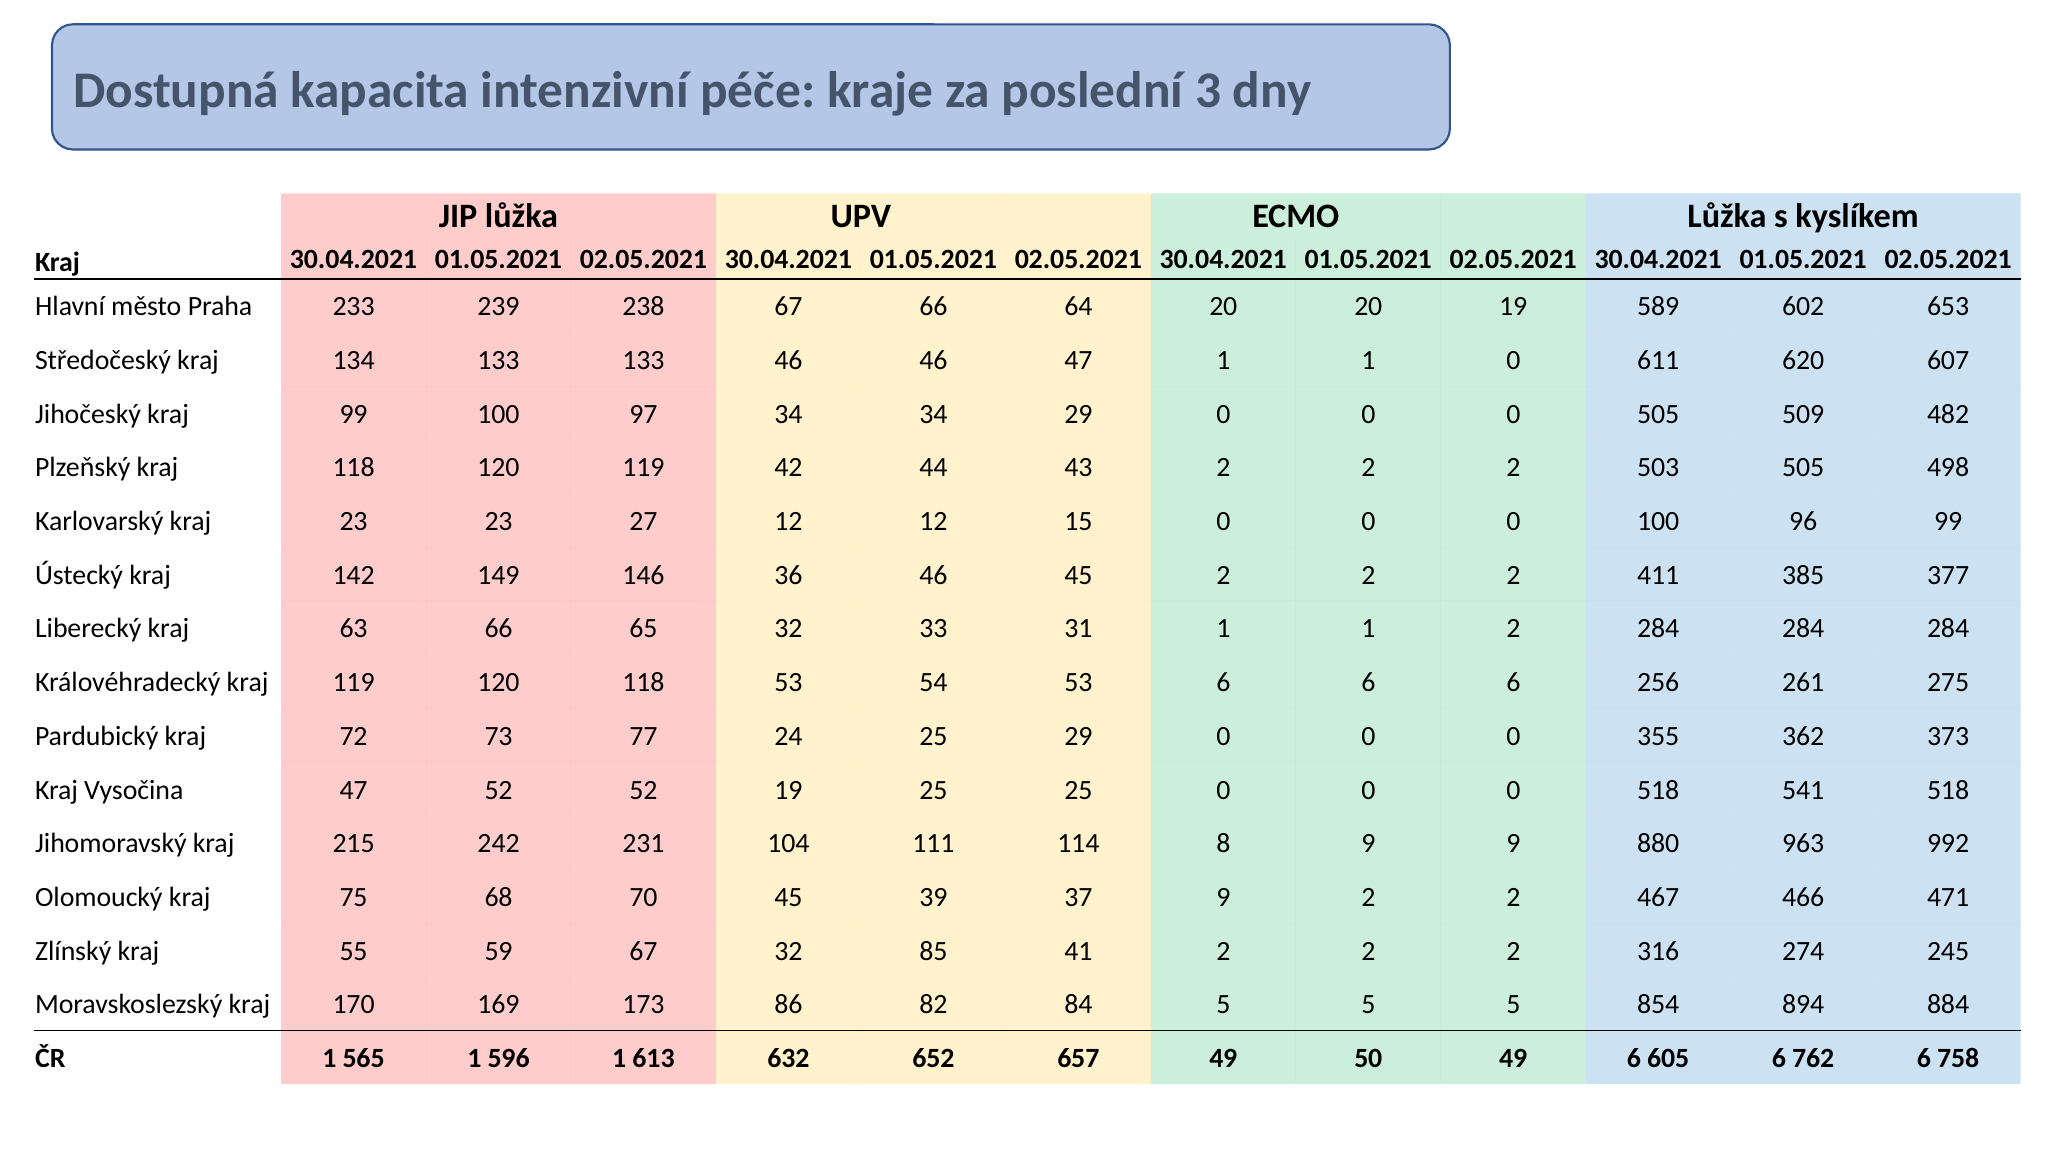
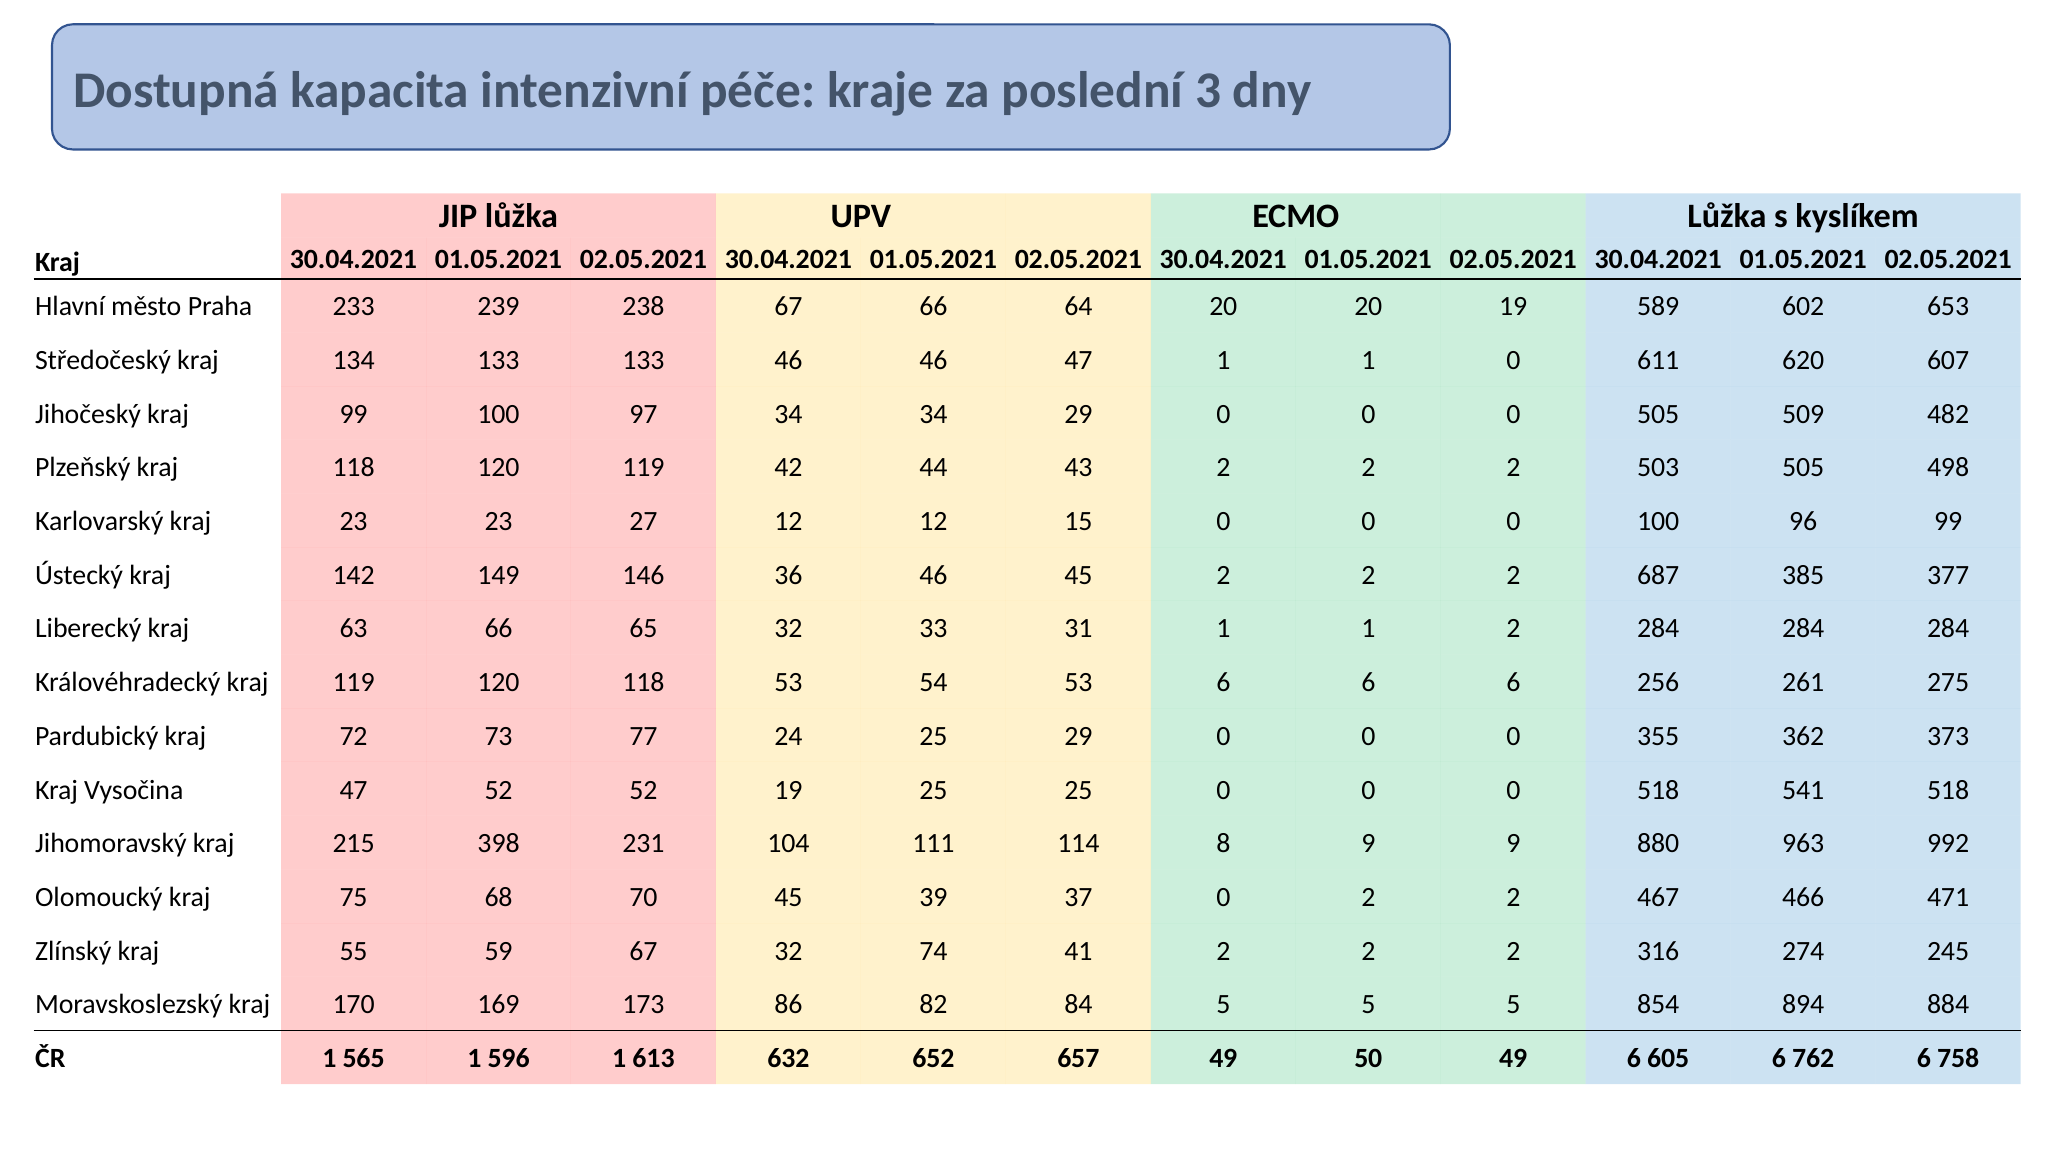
411: 411 -> 687
242: 242 -> 398
37 9: 9 -> 0
85: 85 -> 74
